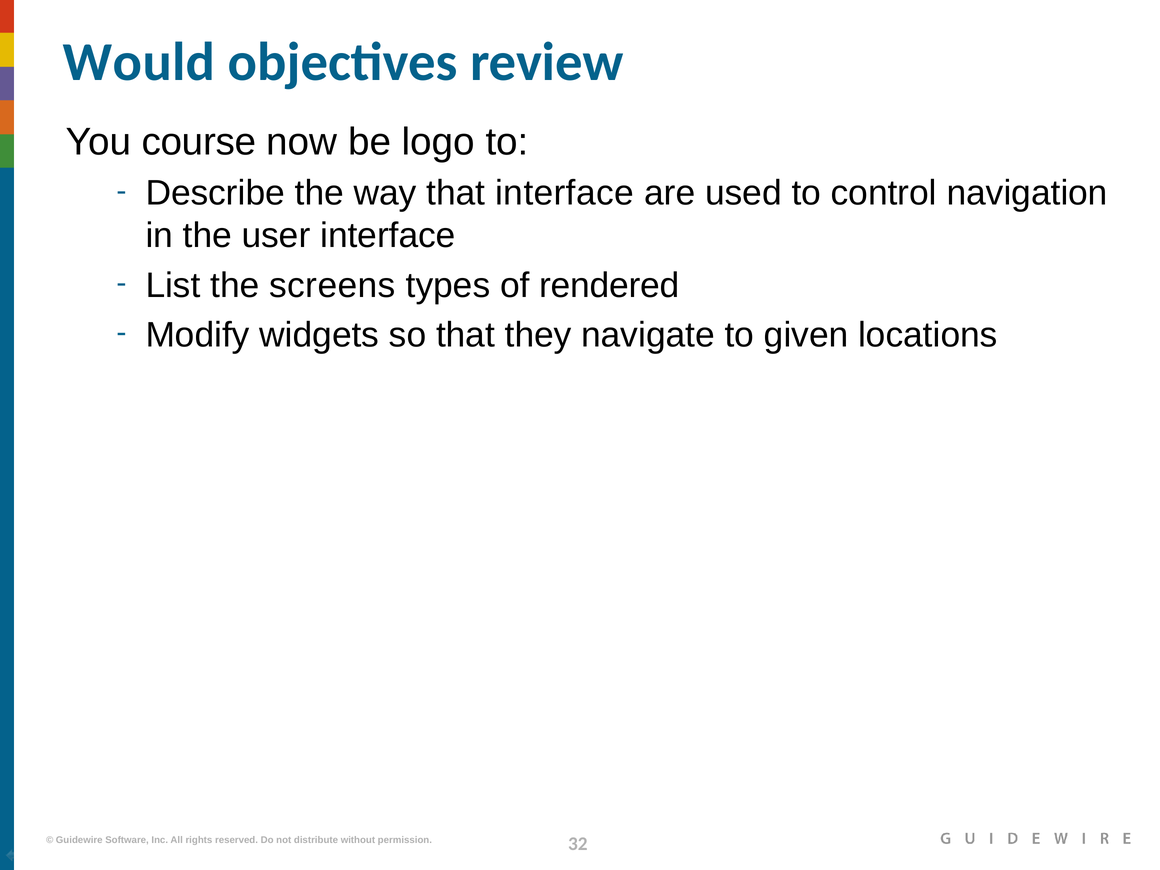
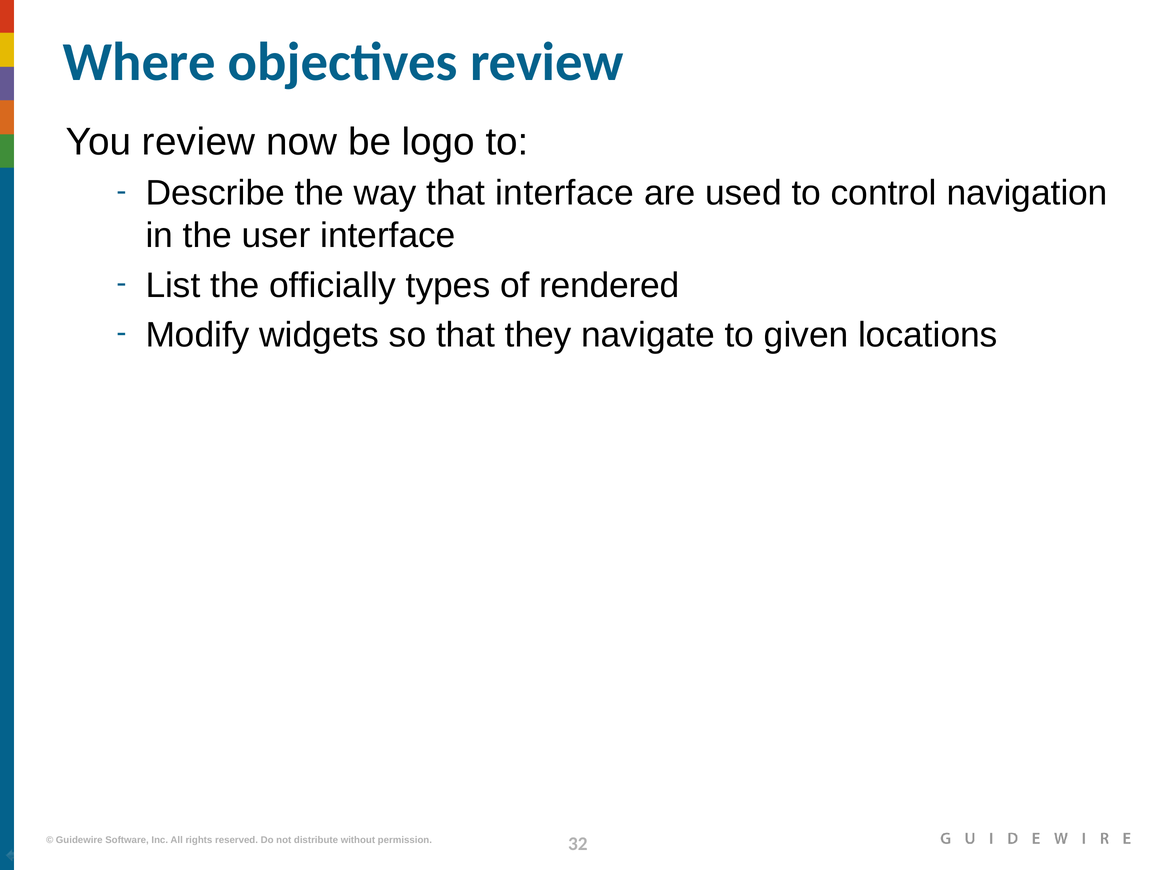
Would: Would -> Where
You course: course -> review
screens: screens -> officially
